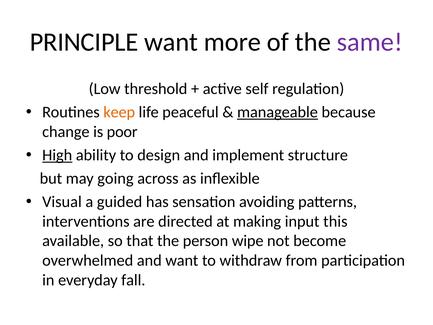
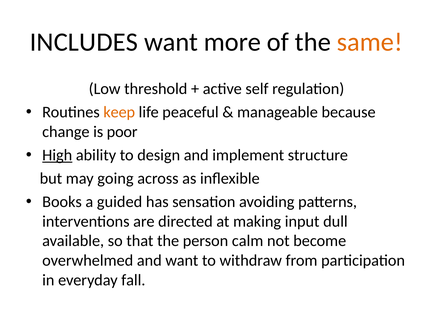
PRINCIPLE: PRINCIPLE -> INCLUDES
same colour: purple -> orange
manageable underline: present -> none
Visual: Visual -> Books
this: this -> dull
wipe: wipe -> calm
